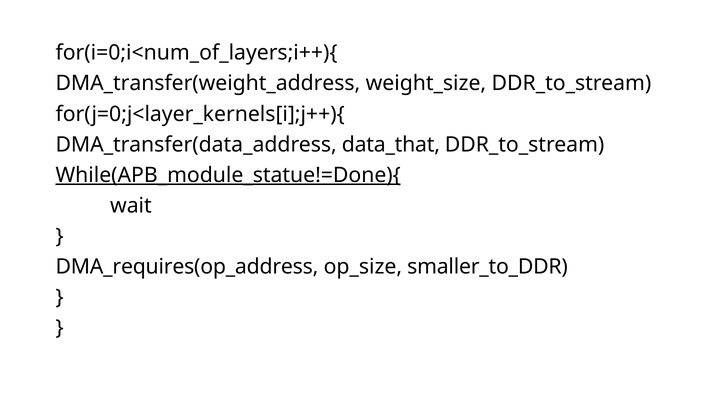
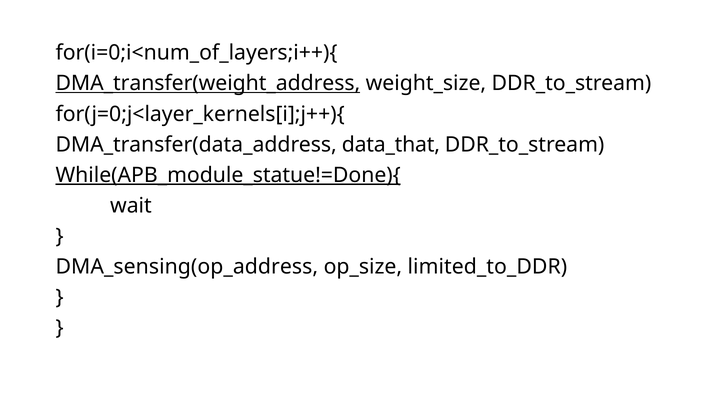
DMA_transfer(weight_address underline: none -> present
DMA_requires(op_address: DMA_requires(op_address -> DMA_sensing(op_address
smaller_to_DDR: smaller_to_DDR -> limited_to_DDR
